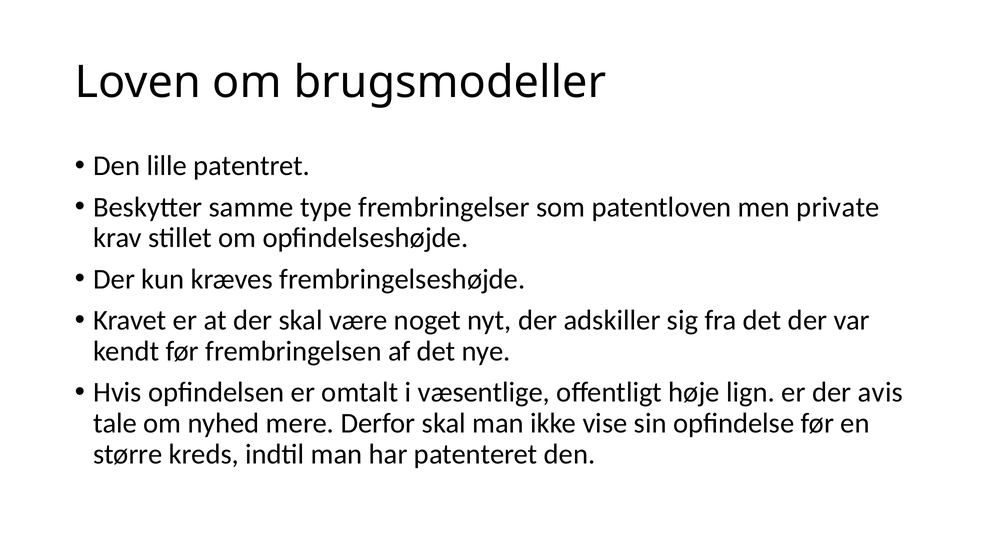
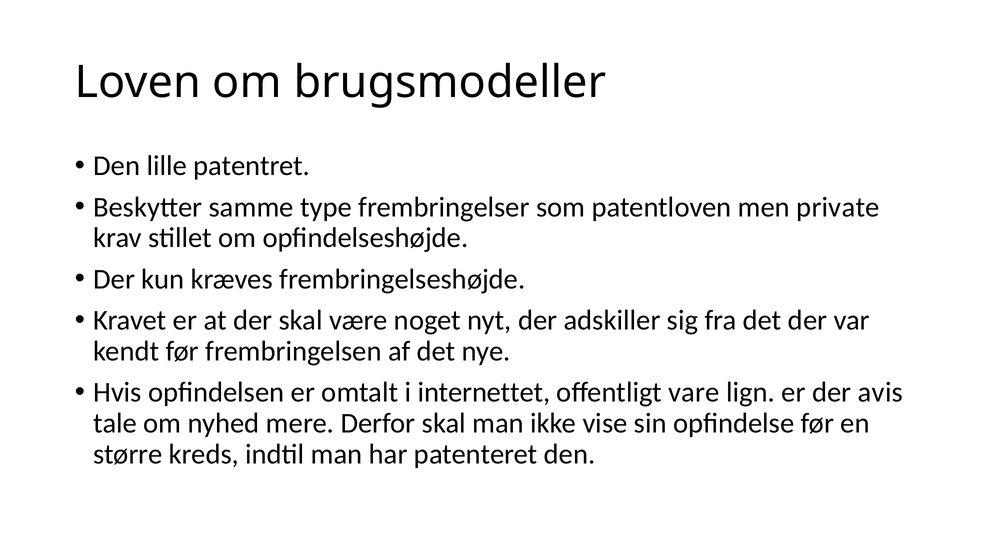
væsentlige: væsentlige -> internettet
høje: høje -> vare
